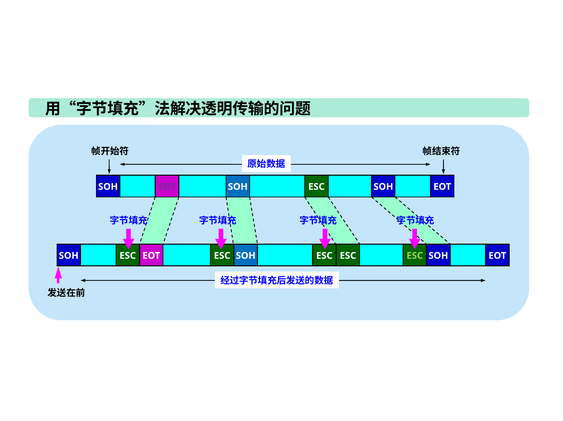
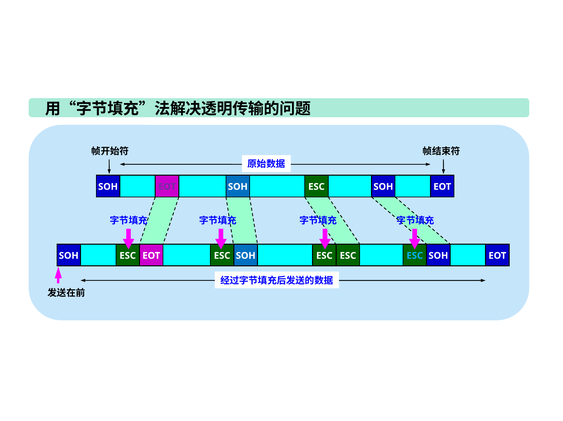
ESC at (415, 256) colour: light green -> light blue
